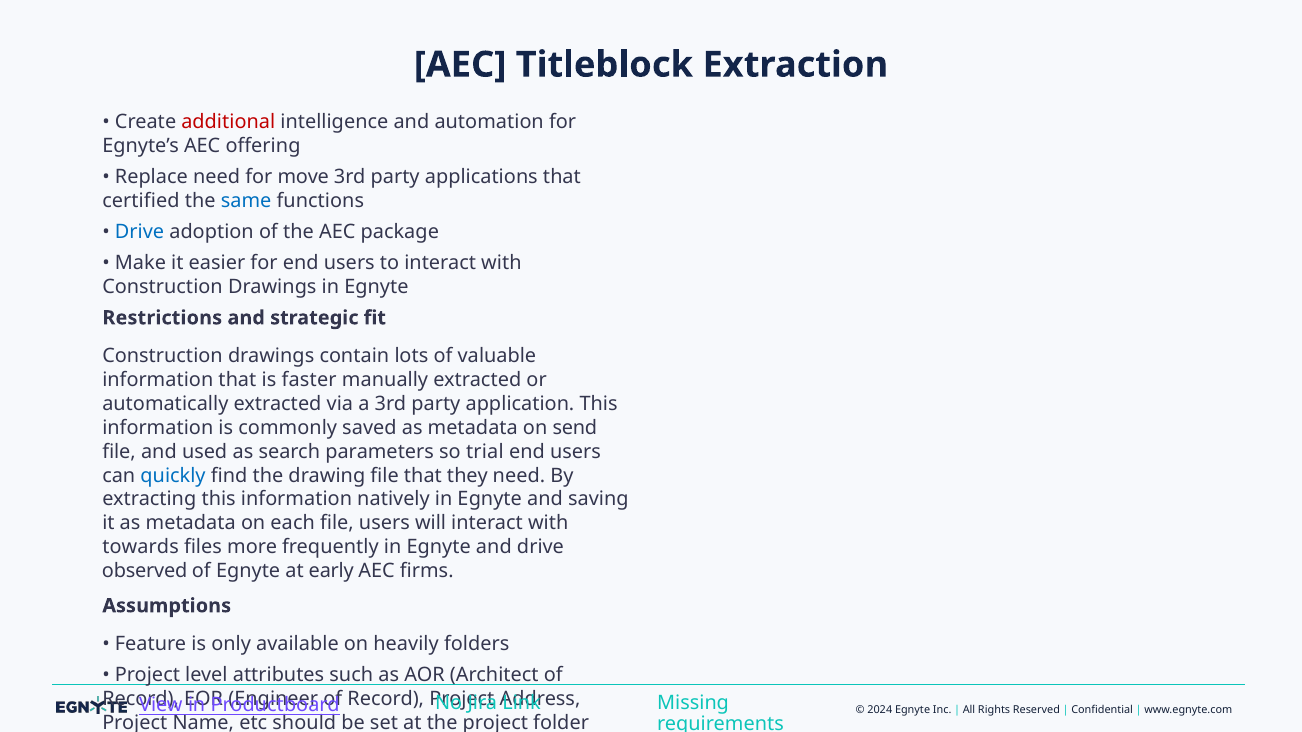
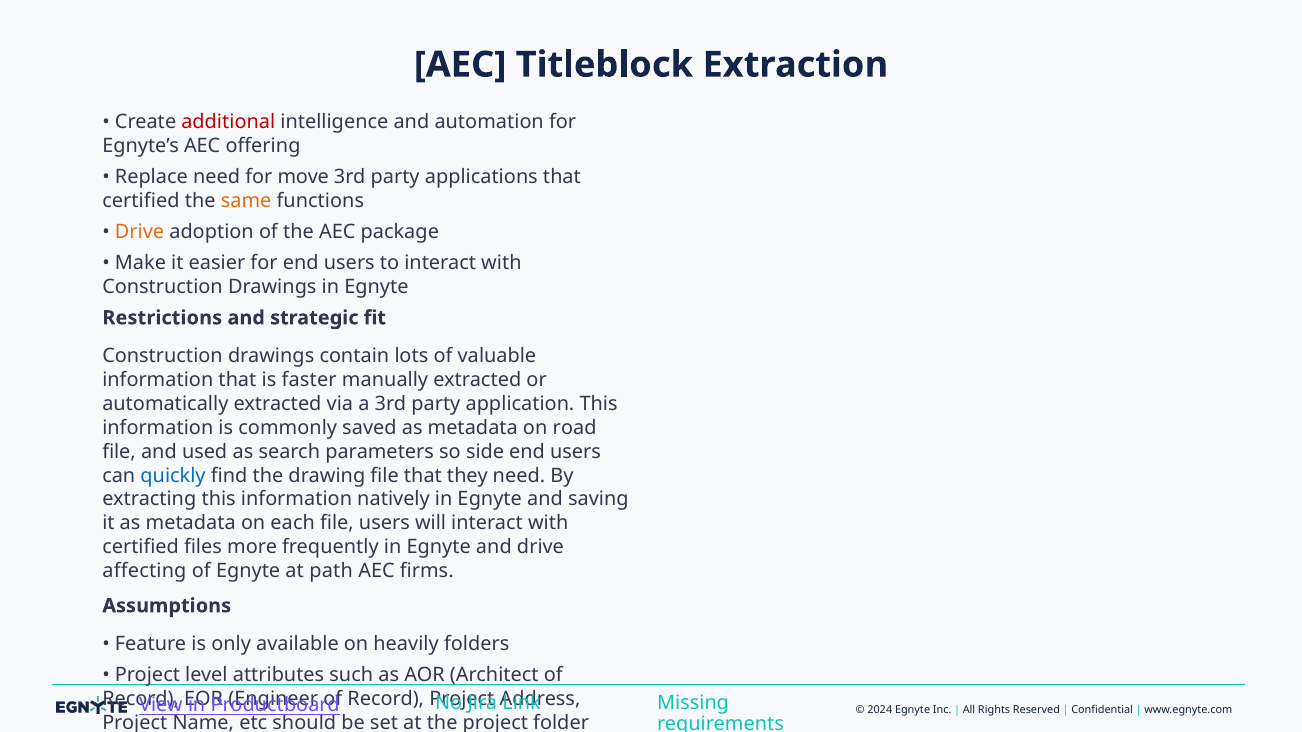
same colour: blue -> orange
Drive at (140, 232) colour: blue -> orange
send: send -> road
trial: trial -> side
towards at (141, 547): towards -> certified
observed: observed -> affecting
early: early -> path
